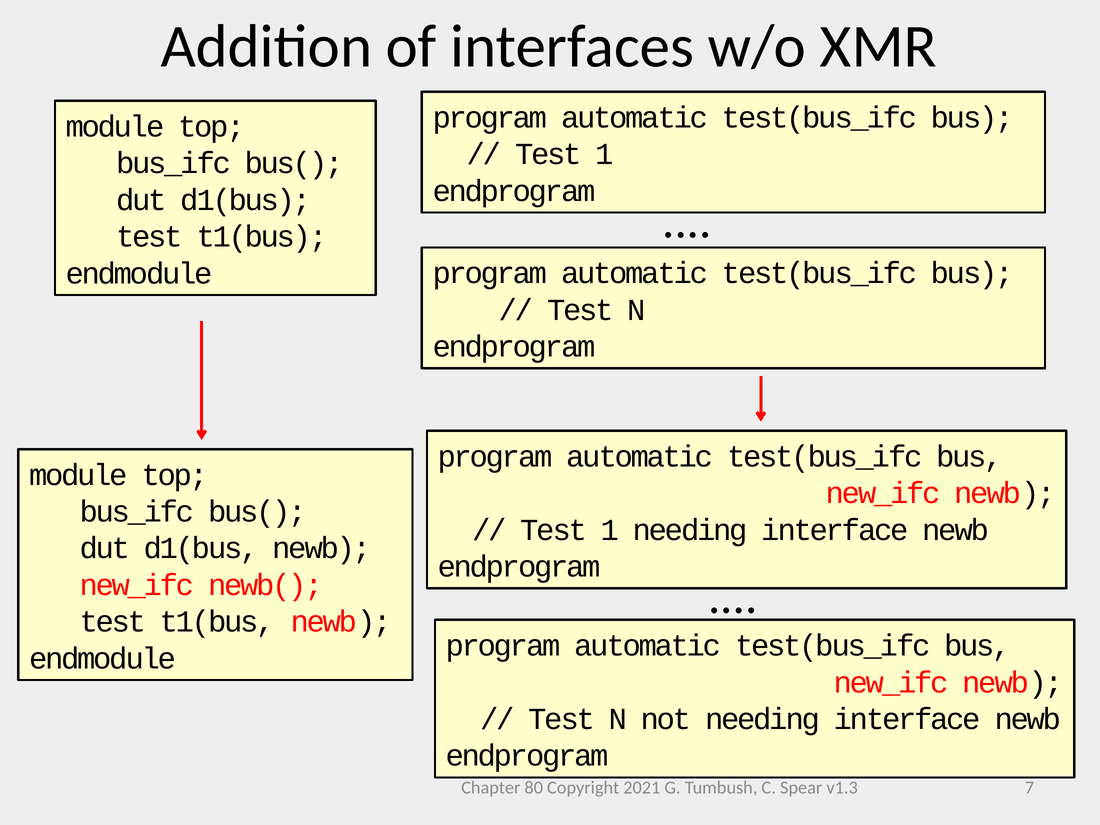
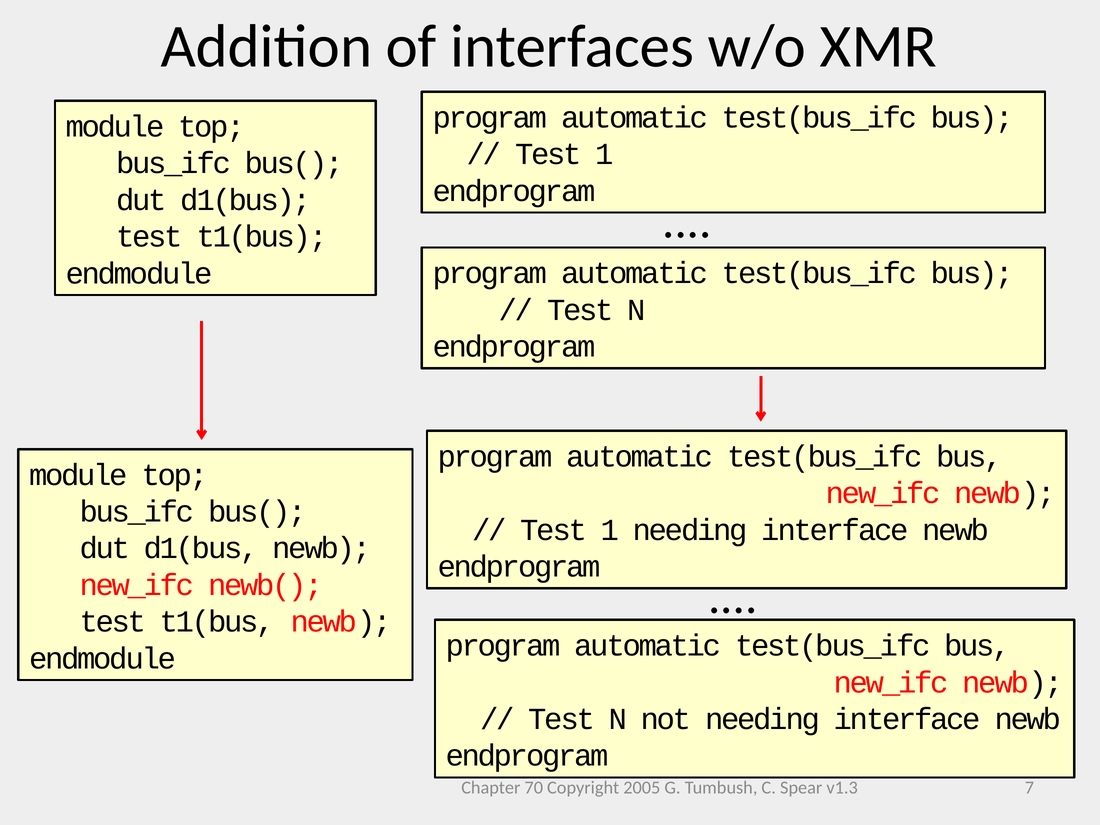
80: 80 -> 70
2021: 2021 -> 2005
